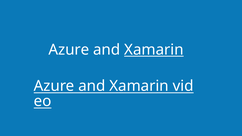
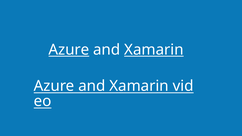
Azure at (69, 50) underline: none -> present
